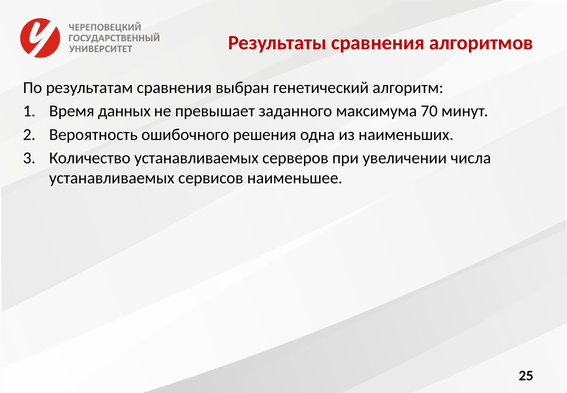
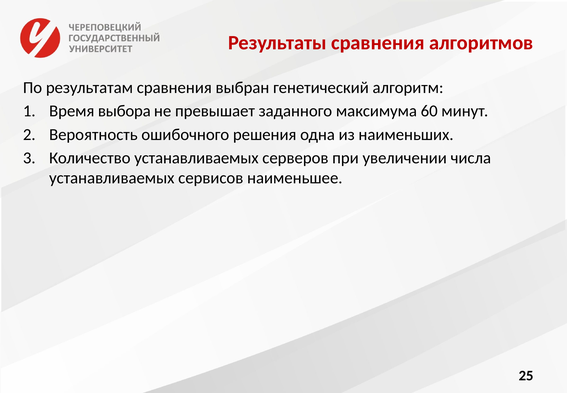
данных: данных -> выбора
70: 70 -> 60
